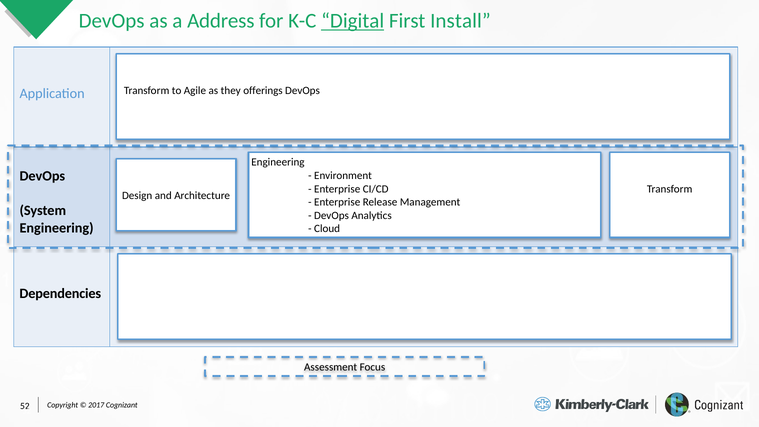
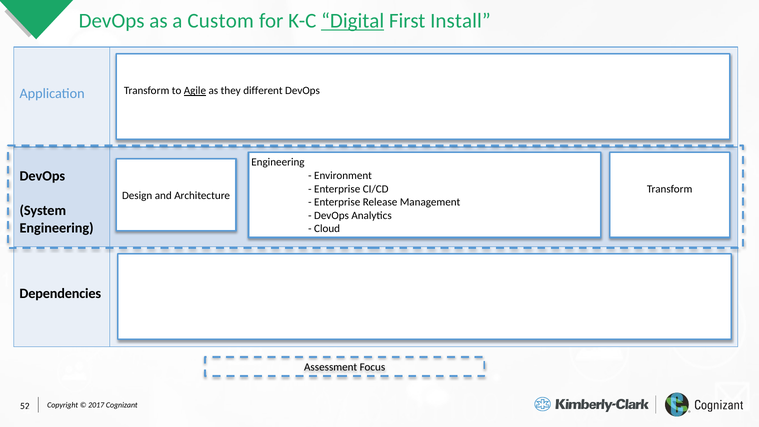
Address: Address -> Custom
Agile underline: none -> present
offerings: offerings -> different
